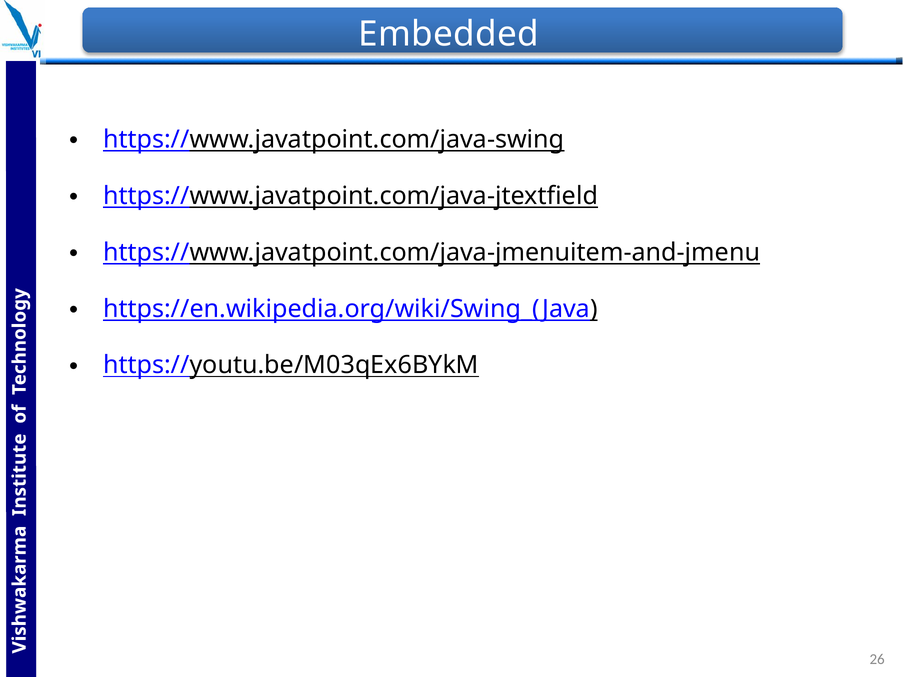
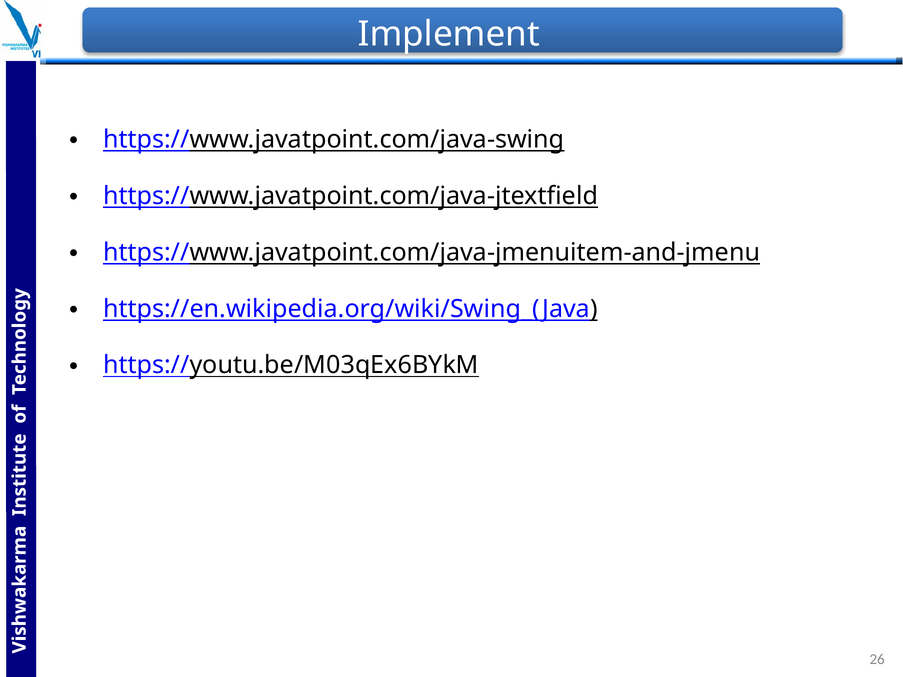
Embedded: Embedded -> Implement
